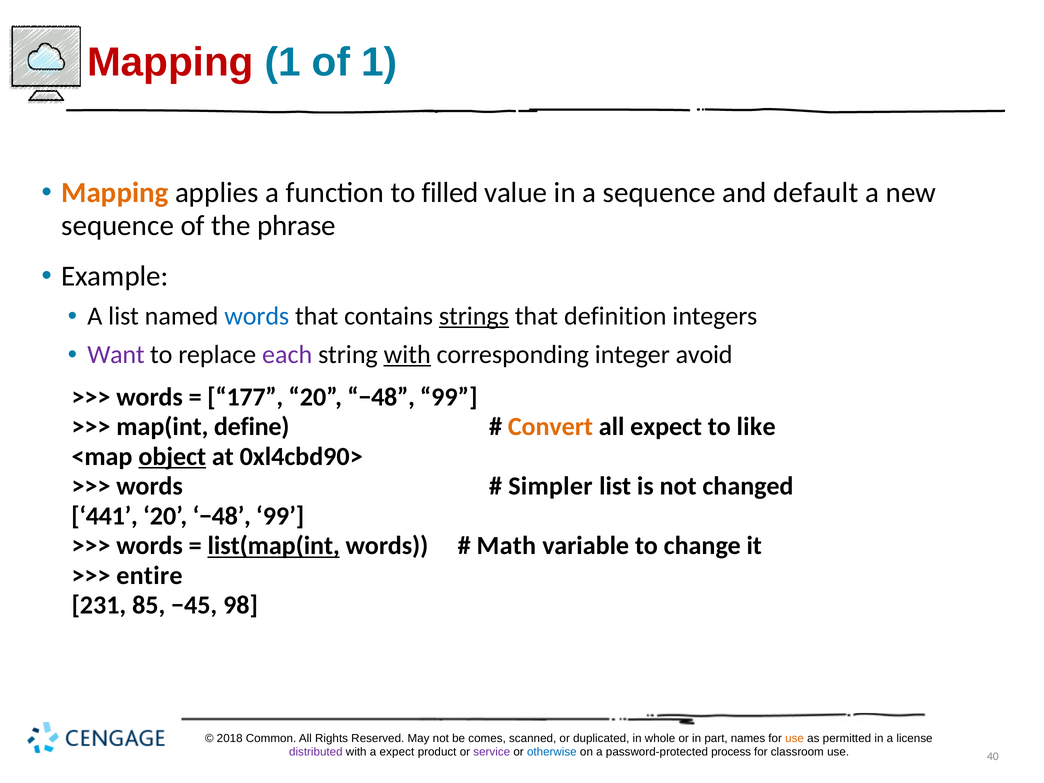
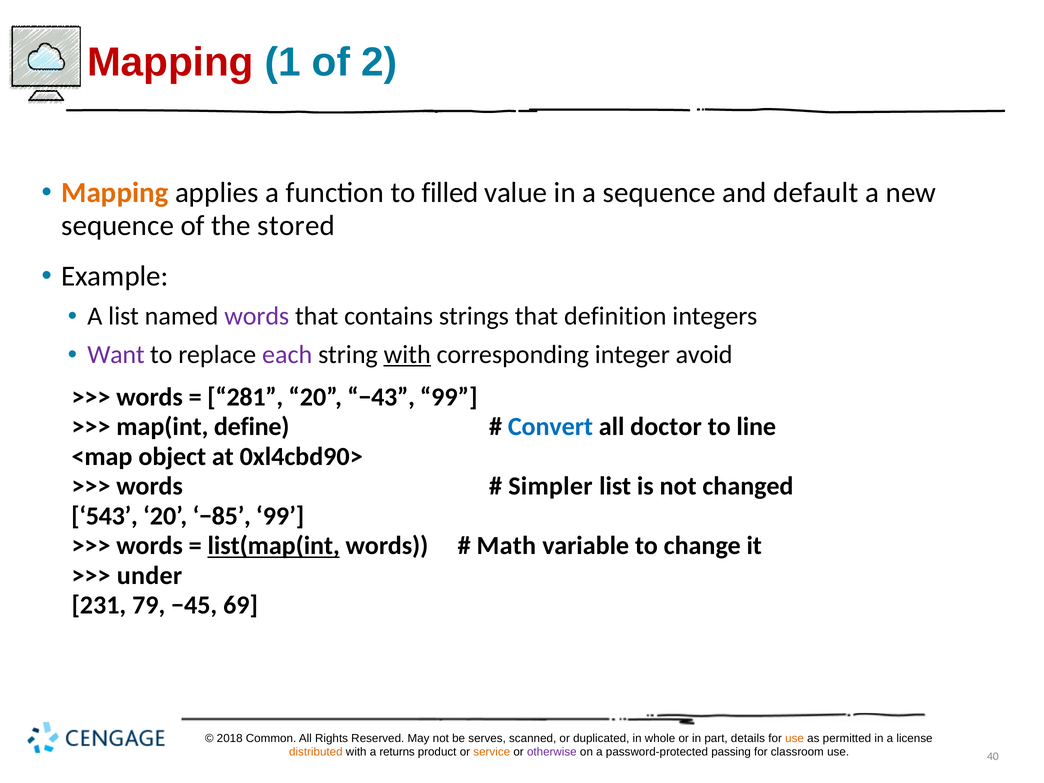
of 1: 1 -> 2
phrase: phrase -> stored
words at (257, 316) colour: blue -> purple
strings underline: present -> none
177: 177 -> 281
−48 at (381, 397): −48 -> −43
Convert colour: orange -> blue
all expect: expect -> doctor
like: like -> line
object underline: present -> none
441: 441 -> 543
−48 at (222, 516): −48 -> −85
entire: entire -> under
85: 85 -> 79
98: 98 -> 69
comes: comes -> serves
names: names -> details
distributed colour: purple -> orange
a expect: expect -> returns
service colour: purple -> orange
otherwise colour: blue -> purple
process: process -> passing
